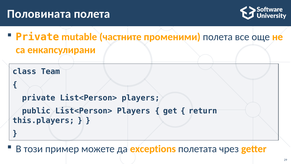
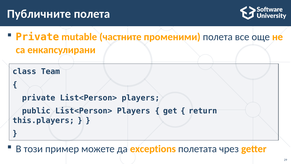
Половината: Половината -> Публичните
